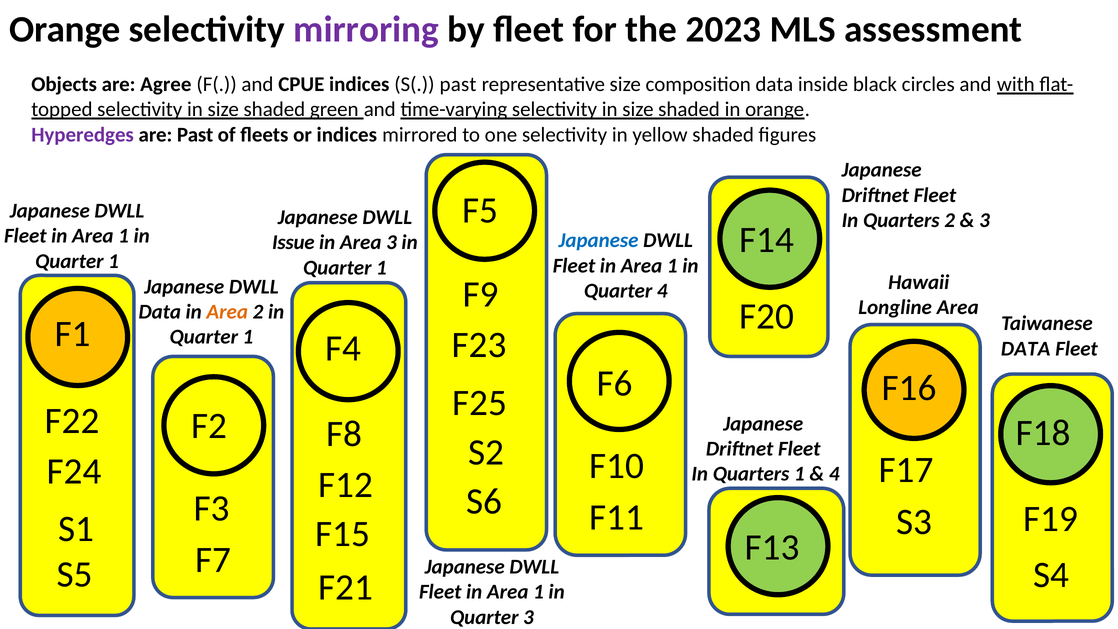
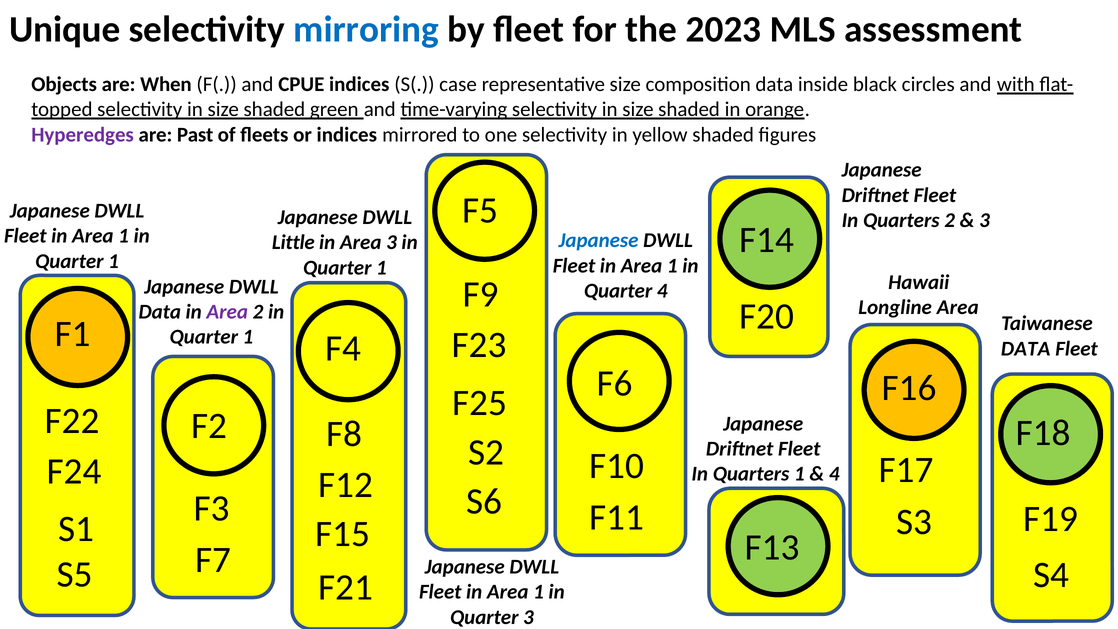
Orange at (65, 30): Orange -> Unique
mirroring colour: purple -> blue
Agree: Agree -> When
S( past: past -> case
Issue: Issue -> Little
Area at (227, 312) colour: orange -> purple
